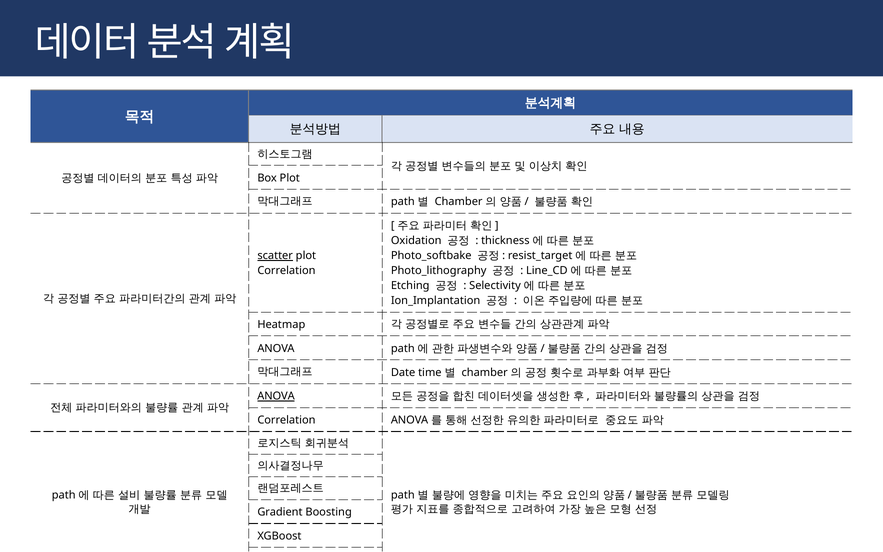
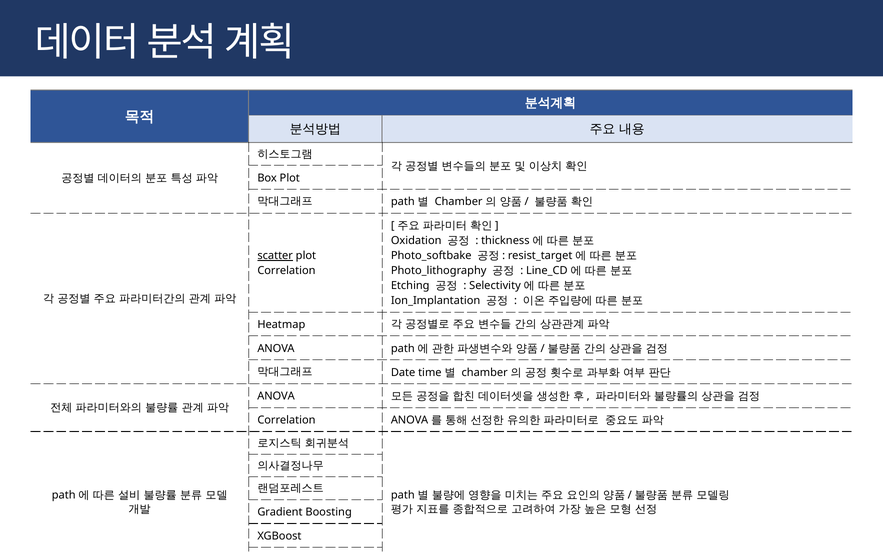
ANOVA at (276, 396) underline: present -> none
